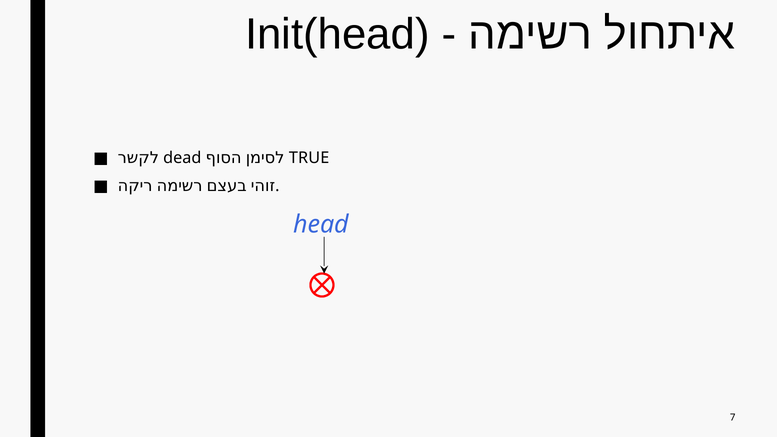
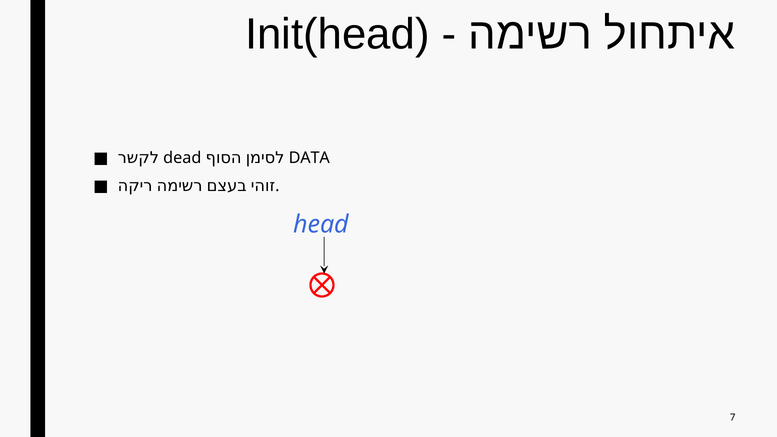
TRUE: TRUE -> DATA
